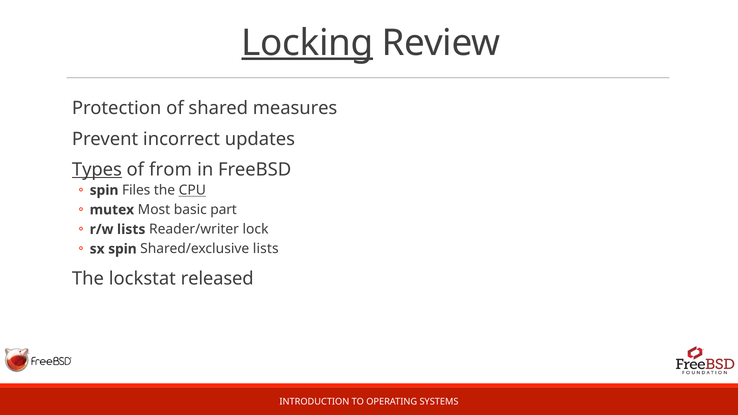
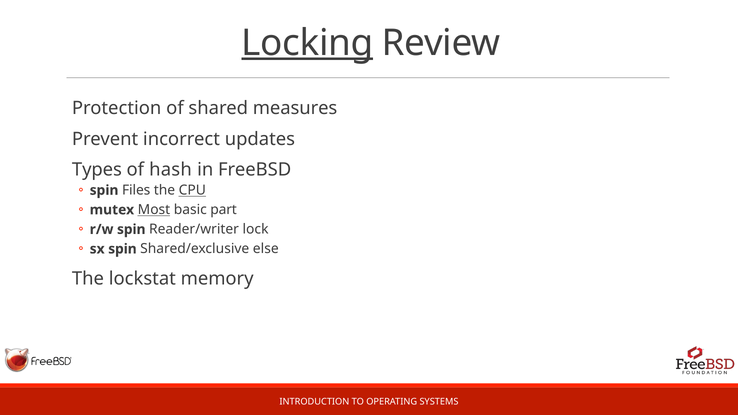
Types underline: present -> none
from: from -> hash
Most underline: none -> present
r/w lists: lists -> spin
Shared/exclusive lists: lists -> else
released: released -> memory
